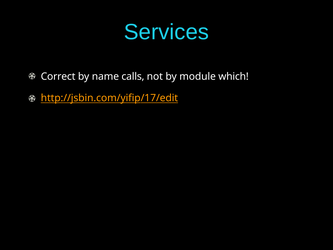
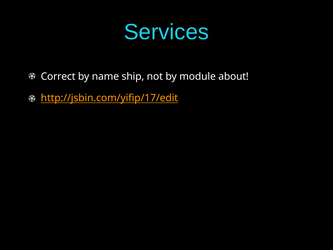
calls: calls -> ship
which: which -> about
